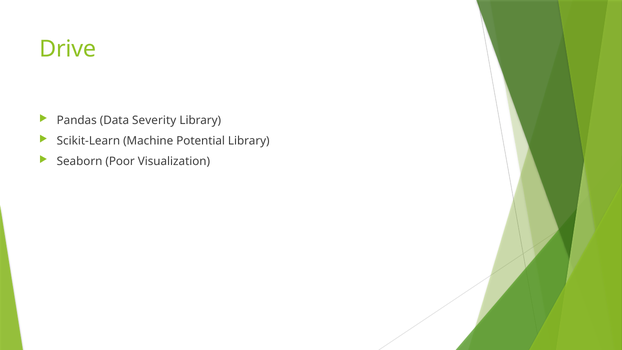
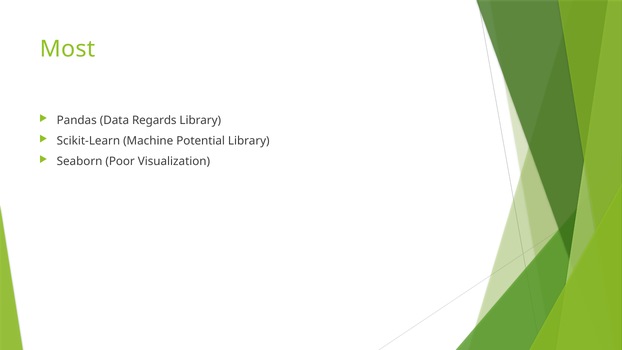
Drive: Drive -> Most
Severity: Severity -> Regards
